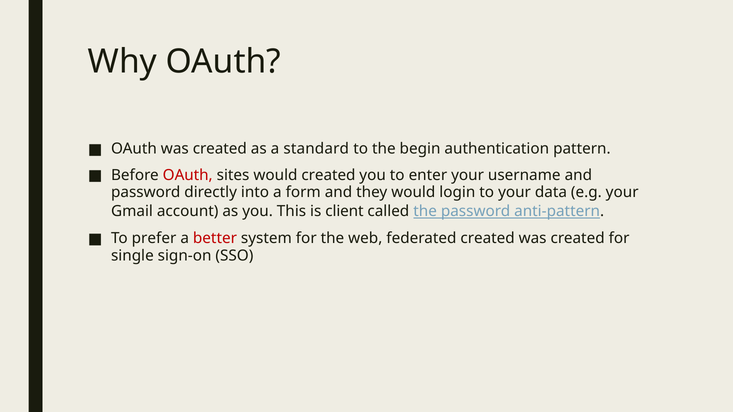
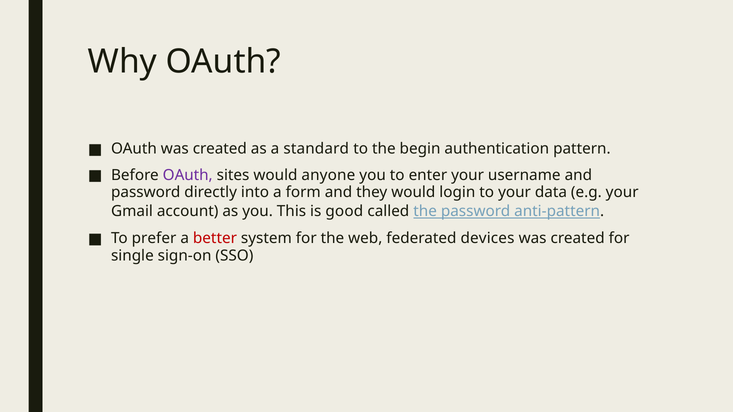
OAuth at (188, 175) colour: red -> purple
would created: created -> anyone
client: client -> good
federated created: created -> devices
